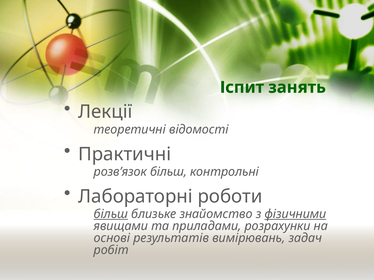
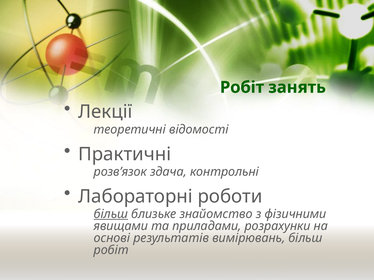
Іспит at (242, 87): Іспит -> Робіт
розв’язок більш: більш -> здача
фізичними underline: present -> none
вимірювань задач: задач -> більш
